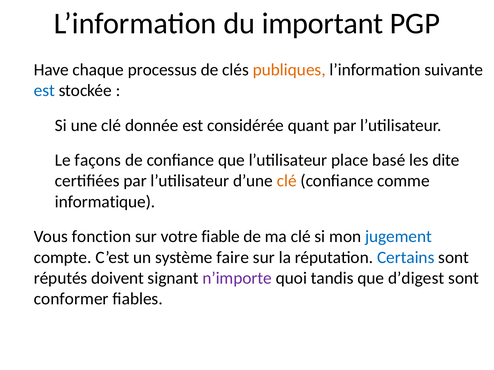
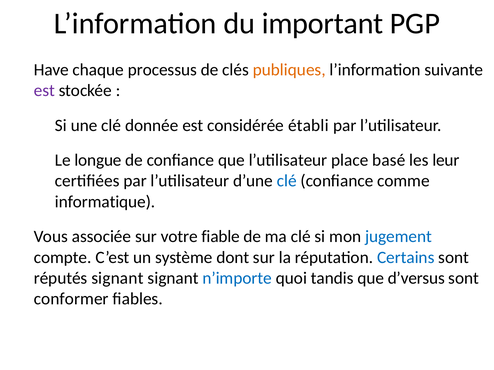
est at (44, 91) colour: blue -> purple
quant: quant -> établi
façons: façons -> longue
dite: dite -> leur
clé at (287, 181) colour: orange -> blue
fonction: fonction -> associée
faire: faire -> dont
réputés doivent: doivent -> signant
n’importe colour: purple -> blue
d’digest: d’digest -> d’versus
